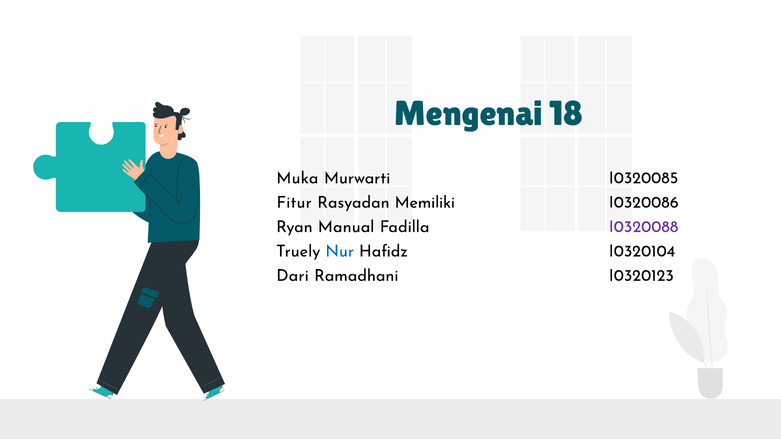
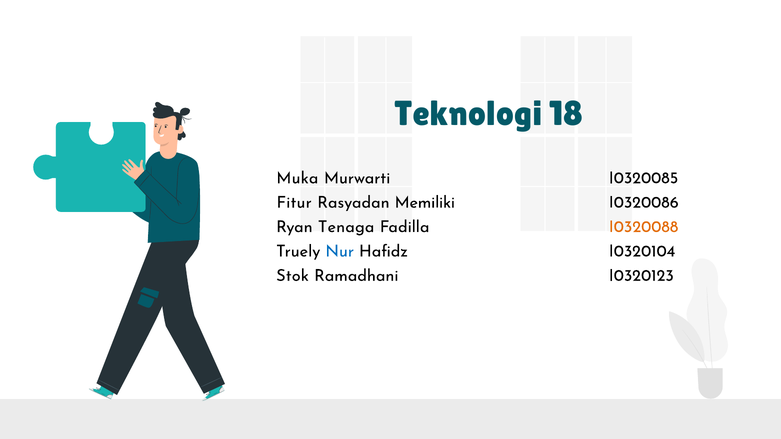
Mengenai: Mengenai -> Teknologi
Manual: Manual -> Tenaga
I0320088 colour: purple -> orange
Dari: Dari -> Stok
